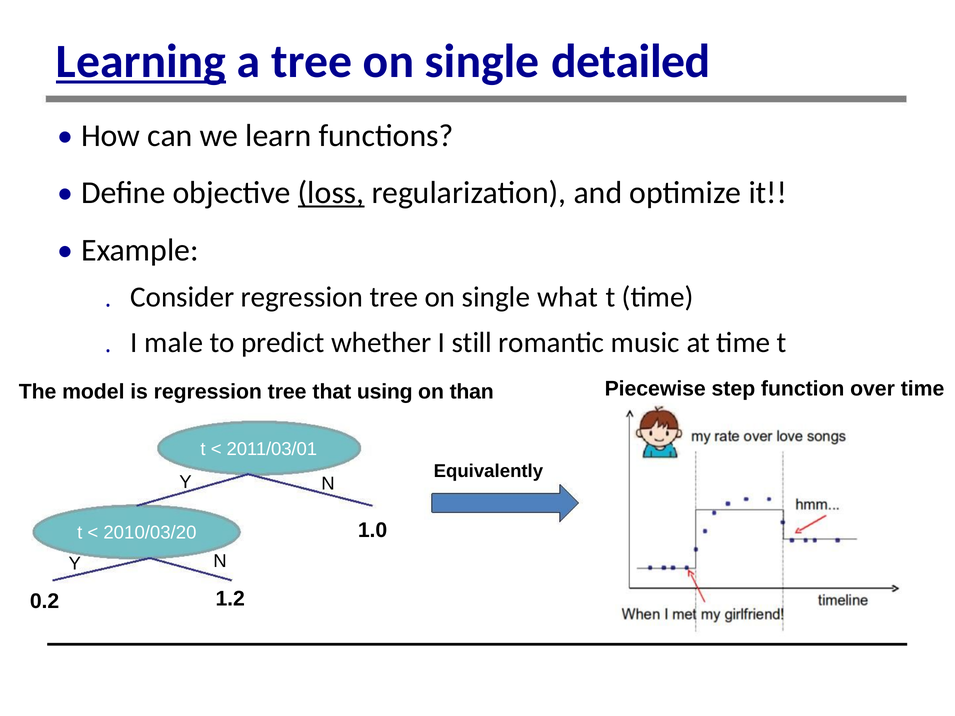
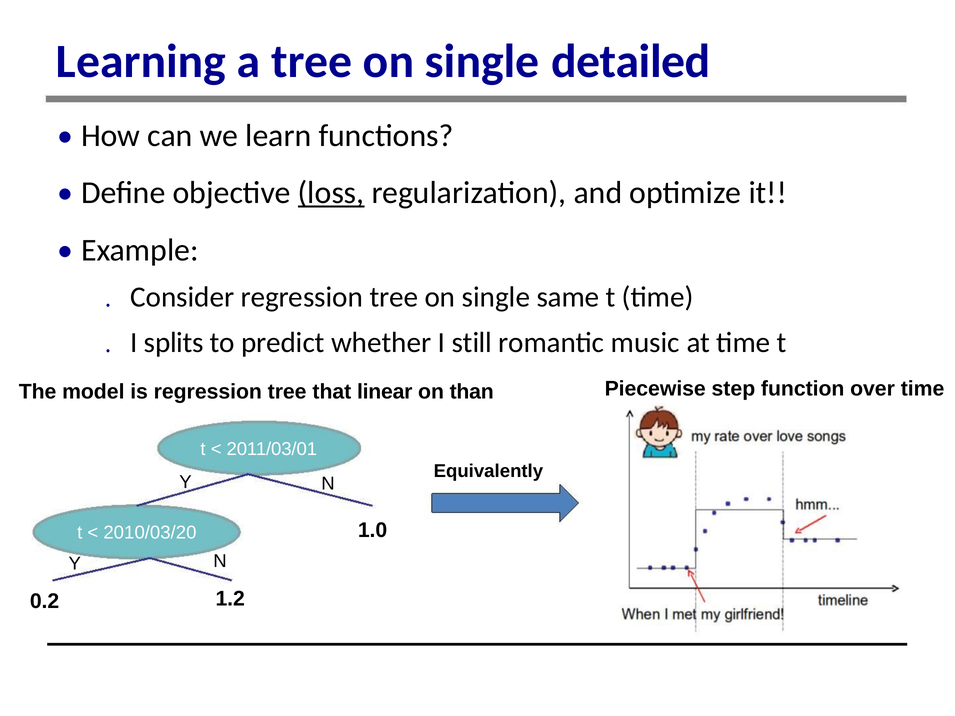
Learning underline: present -> none
what: what -> same
male: male -> splits
using: using -> linear
